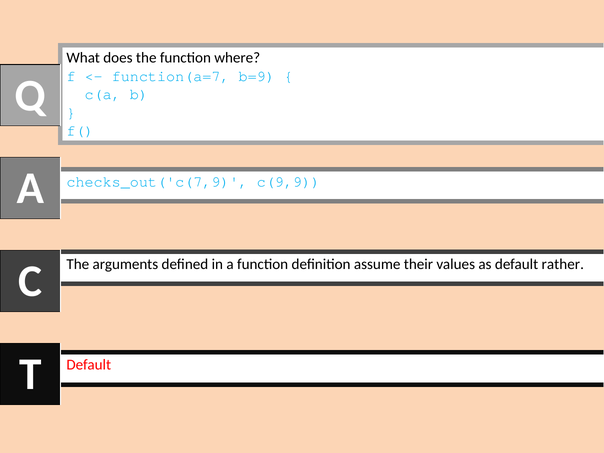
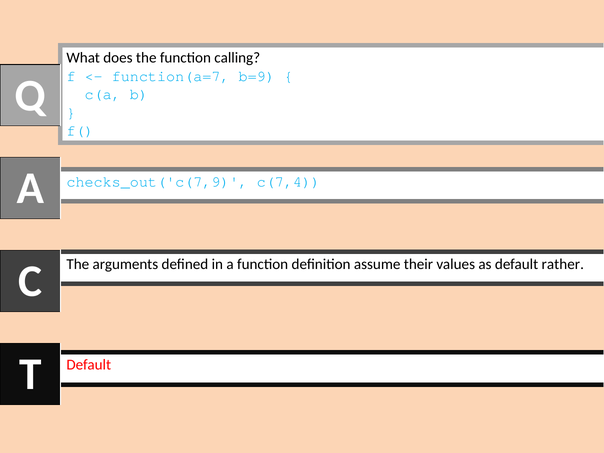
where: where -> calling
c(9,9: c(9,9 -> c(7,4
